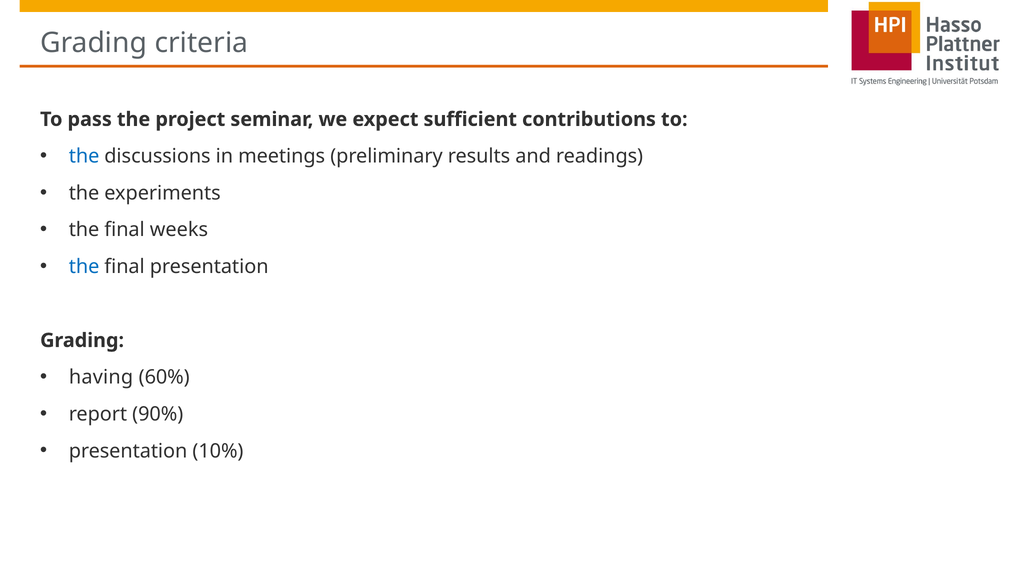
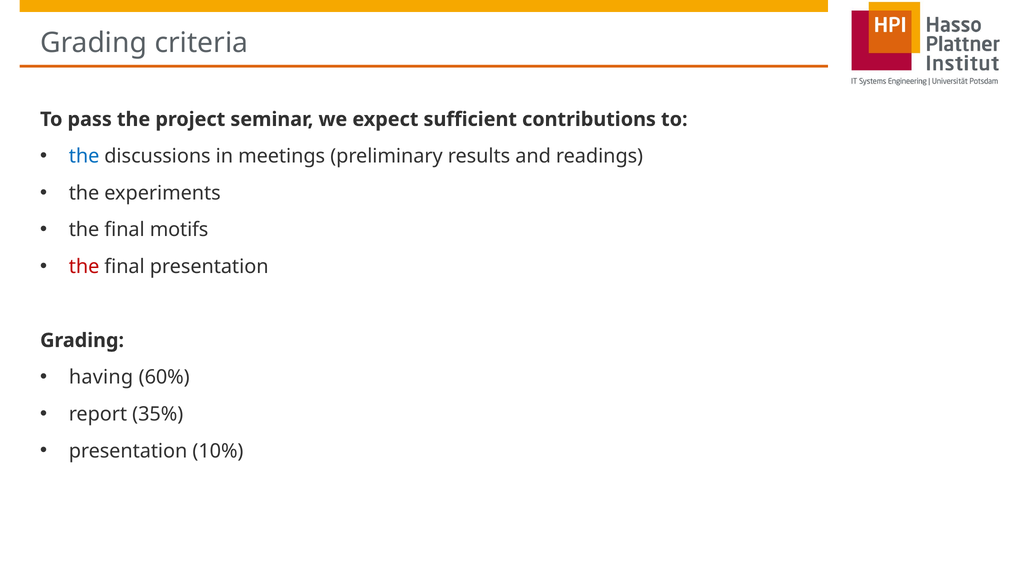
weeks: weeks -> motifs
the at (84, 267) colour: blue -> red
90%: 90% -> 35%
